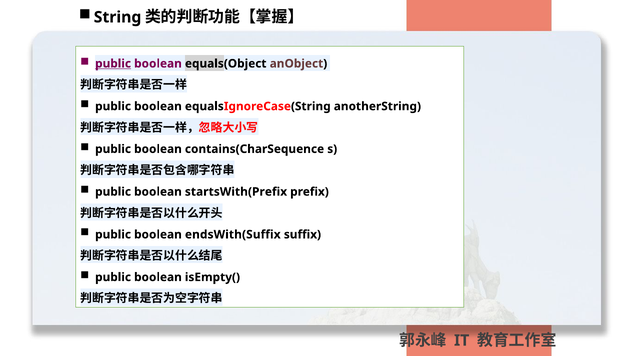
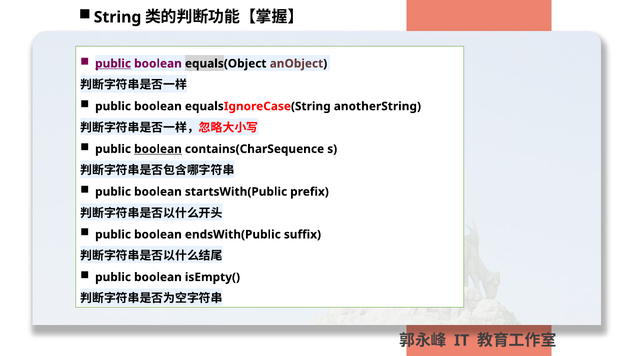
boolean at (158, 149) underline: none -> present
startsWith(Prefix: startsWith(Prefix -> startsWith(Public
endsWith(Suffix: endsWith(Suffix -> endsWith(Public
